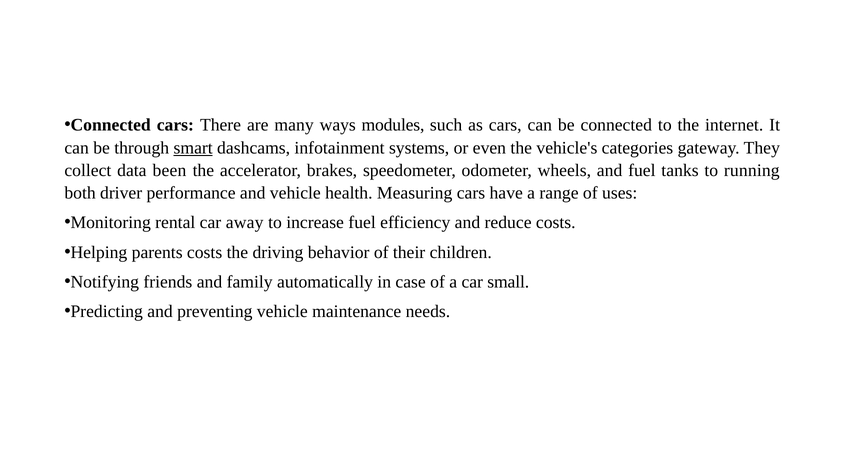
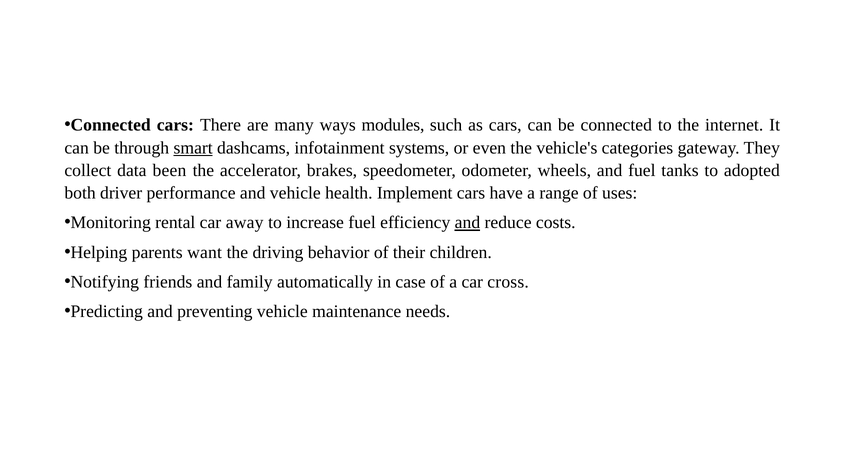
running: running -> adopted
Measuring: Measuring -> Implement
and at (467, 223) underline: none -> present
parents costs: costs -> want
small: small -> cross
